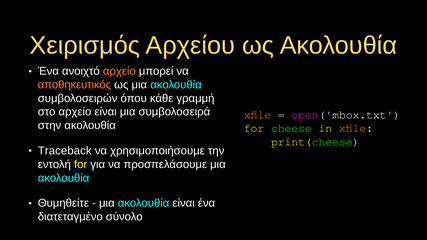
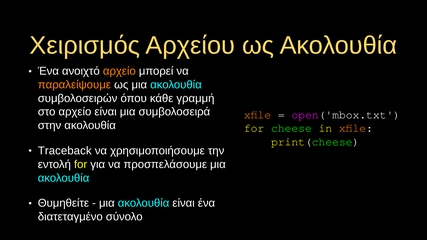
αποθηκευτικός: αποθηκευτικός -> παραλείψουμε
